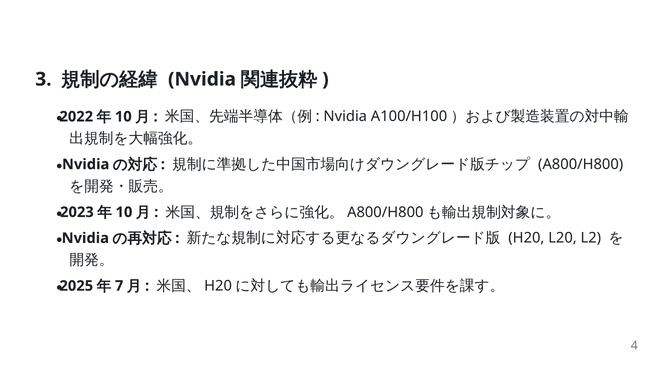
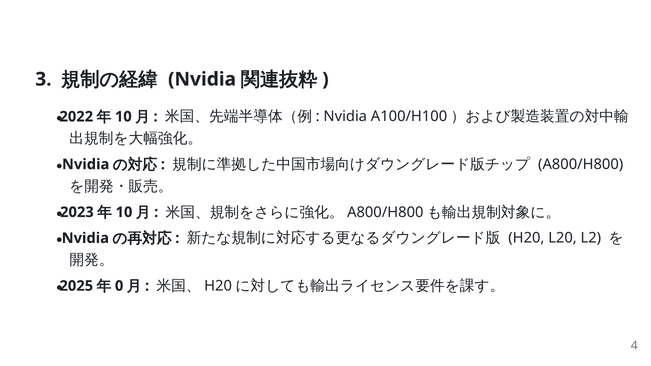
7: 7 -> 0
